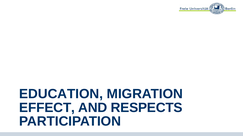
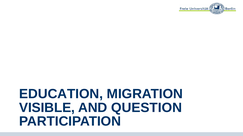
EFFECT: EFFECT -> VISIBLE
RESPECTS: RESPECTS -> QUESTION
